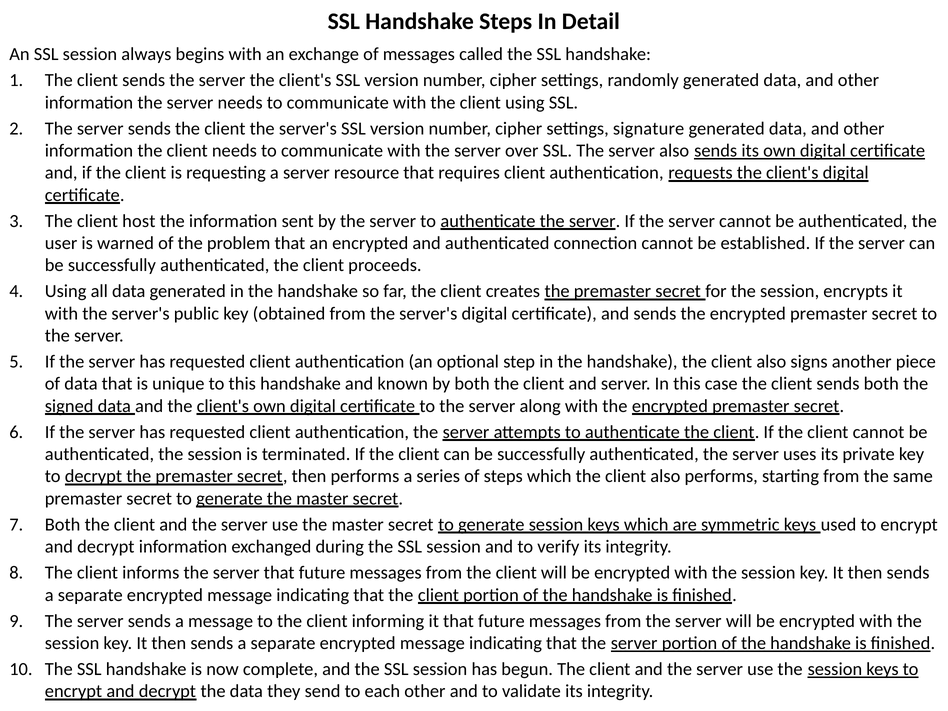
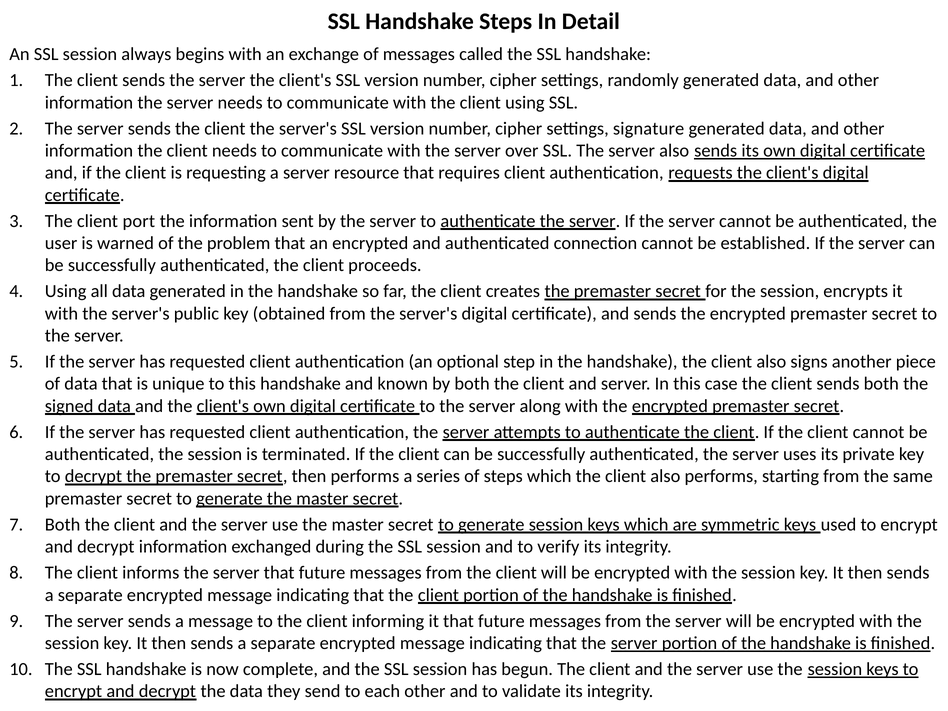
host: host -> port
